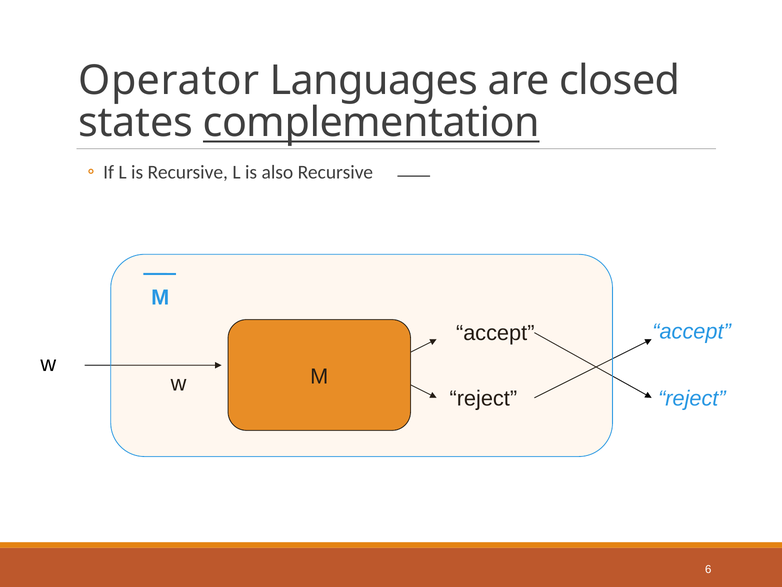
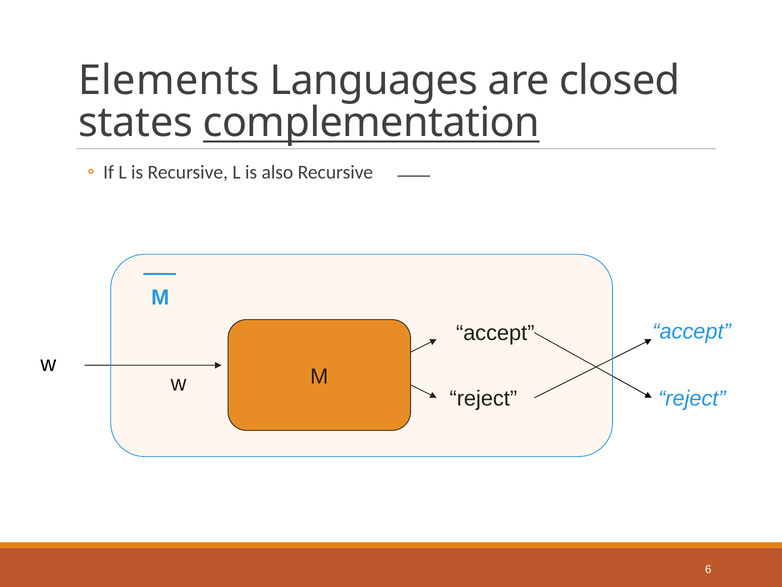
Operator: Operator -> Elements
